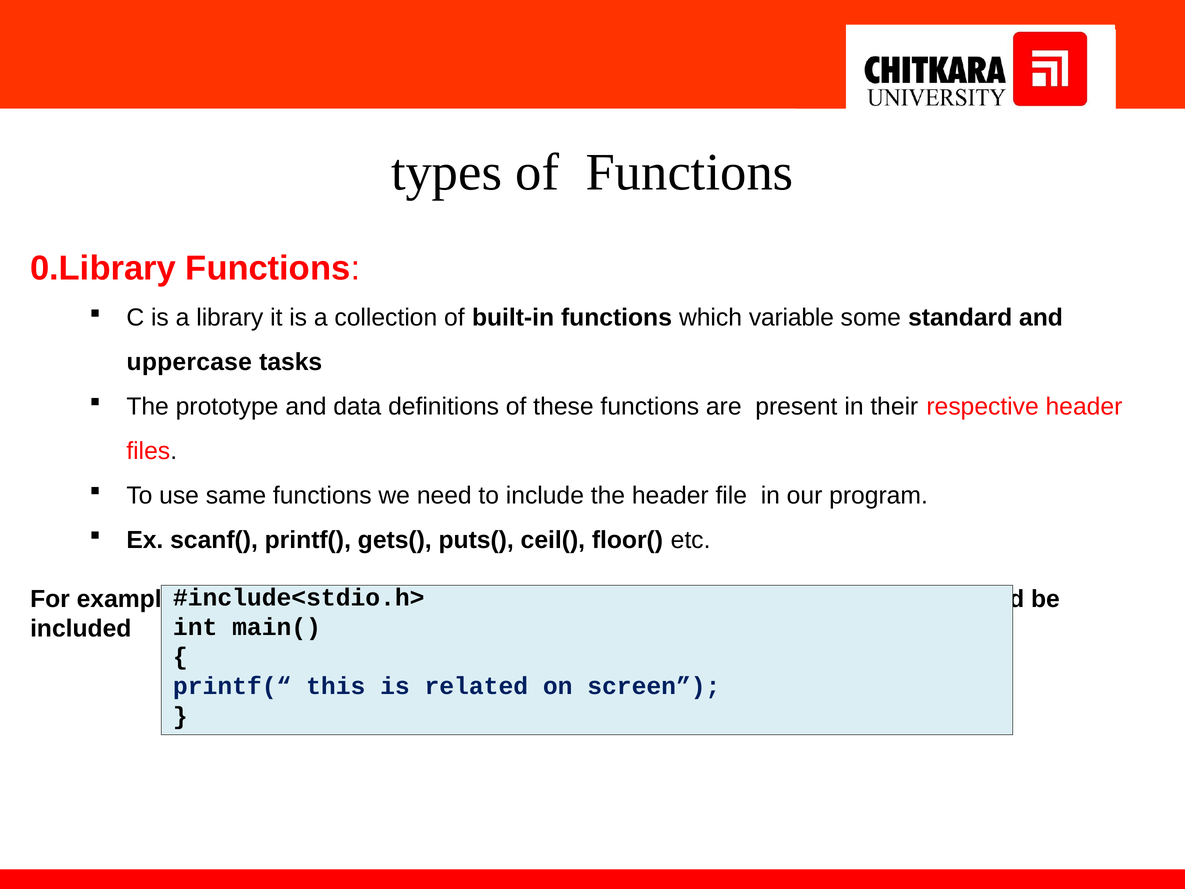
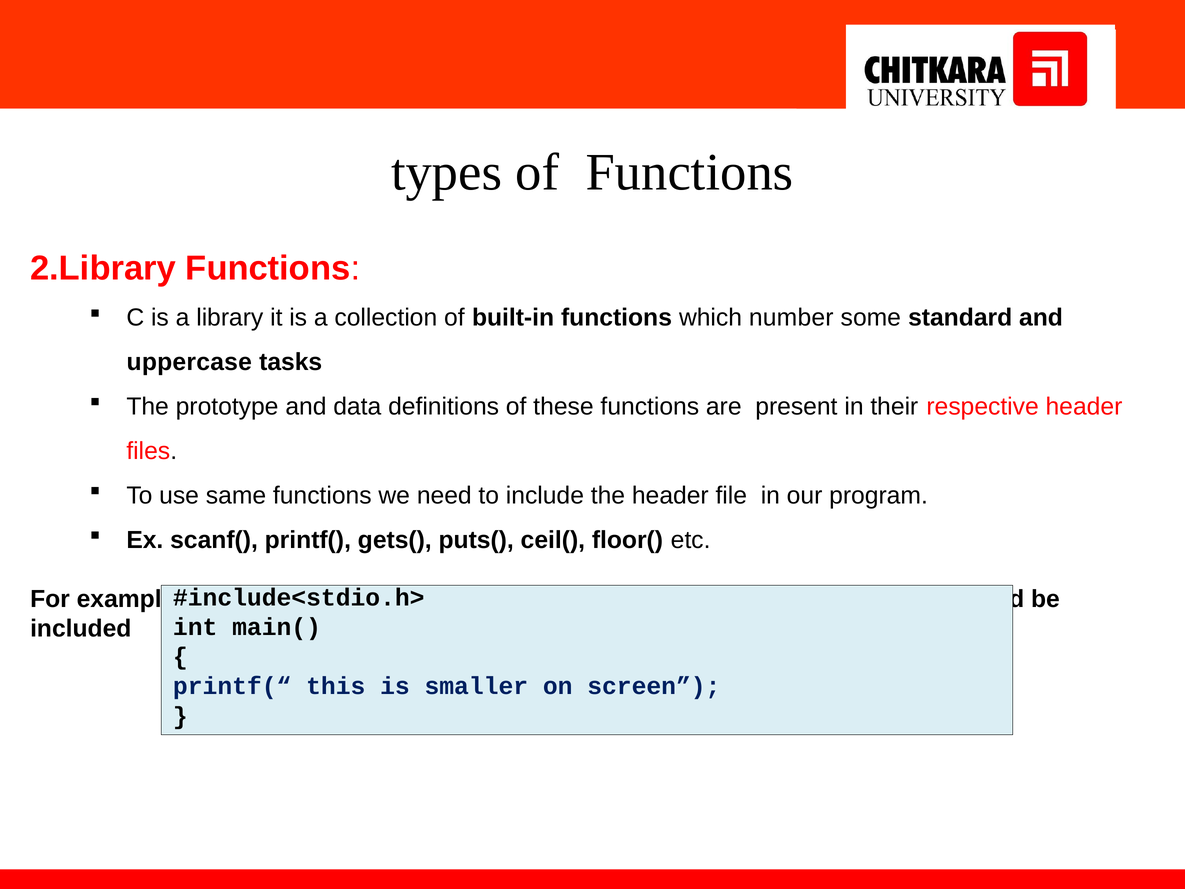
0.Library: 0.Library -> 2.Library
variable: variable -> number
related: related -> smaller
